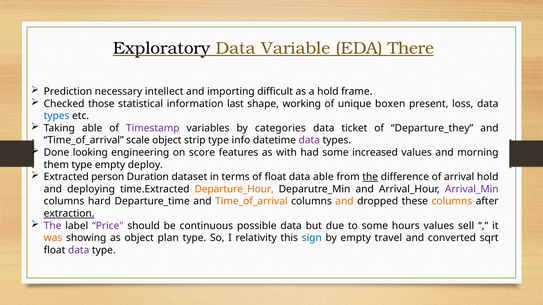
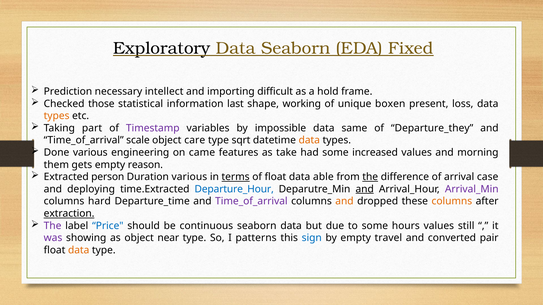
Data Variable: Variable -> Seaborn
There: There -> Fixed
types at (57, 116) colour: blue -> orange
Taking able: able -> part
categories: categories -> impossible
ticket: ticket -> same
strip: strip -> care
info: info -> sqrt
data at (309, 140) colour: purple -> orange
Done looking: looking -> various
score: score -> came
with: with -> take
them type: type -> gets
deploy: deploy -> reason
Duration dataset: dataset -> various
terms underline: none -> present
arrival hold: hold -> case
Departure_Hour colour: orange -> blue
and at (365, 189) underline: none -> present
Time_of_arrival at (251, 202) colour: orange -> purple
Price colour: purple -> blue
continuous possible: possible -> seaborn
sell: sell -> still
was colour: orange -> purple
plan: plan -> near
relativity: relativity -> patterns
sqrt: sqrt -> pair
data at (79, 250) colour: purple -> orange
